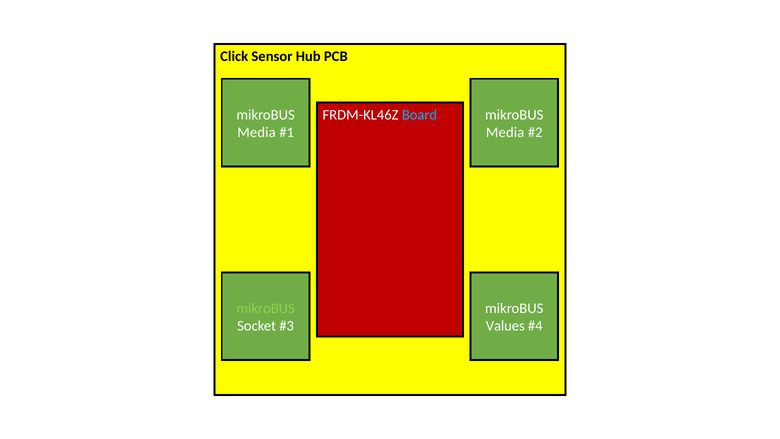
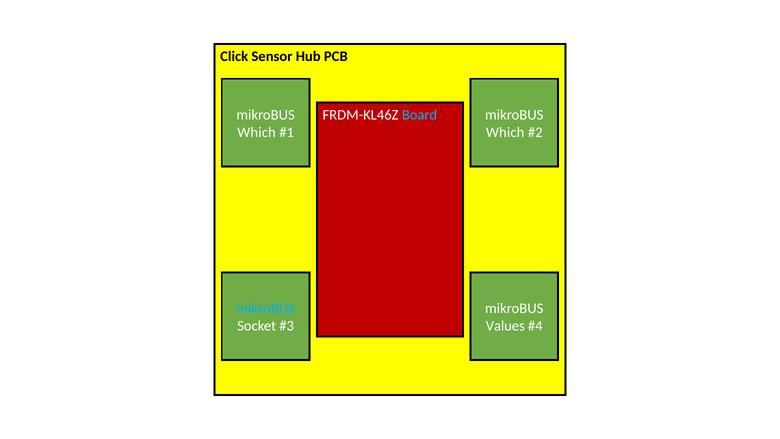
Media at (257, 132): Media -> Which
Media at (505, 132): Media -> Which
mikroBUS at (266, 308) colour: light green -> light blue
